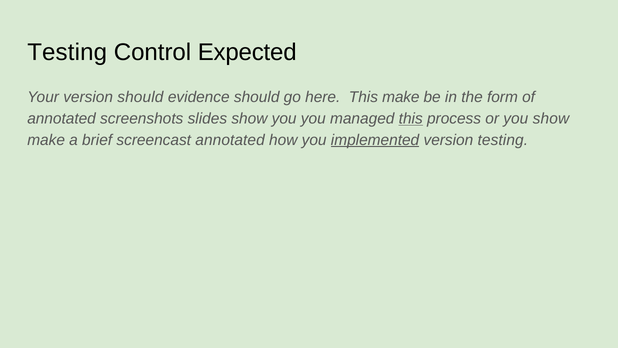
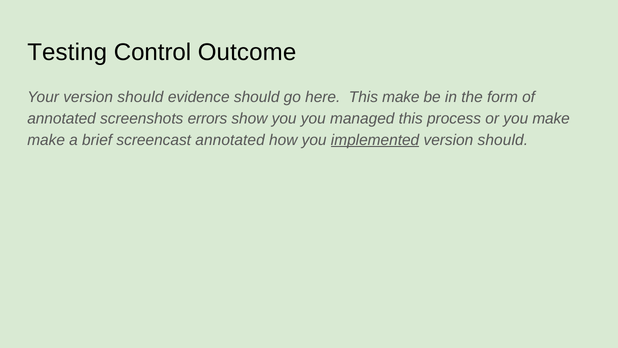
Expected: Expected -> Outcome
slides: slides -> errors
this at (411, 119) underline: present -> none
you show: show -> make
testing at (503, 140): testing -> should
